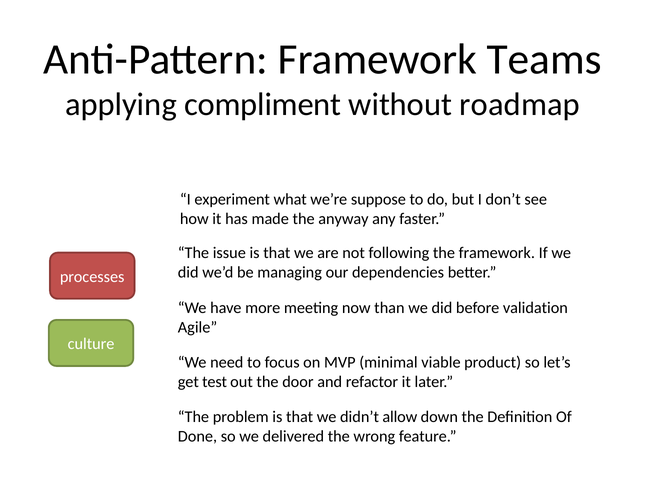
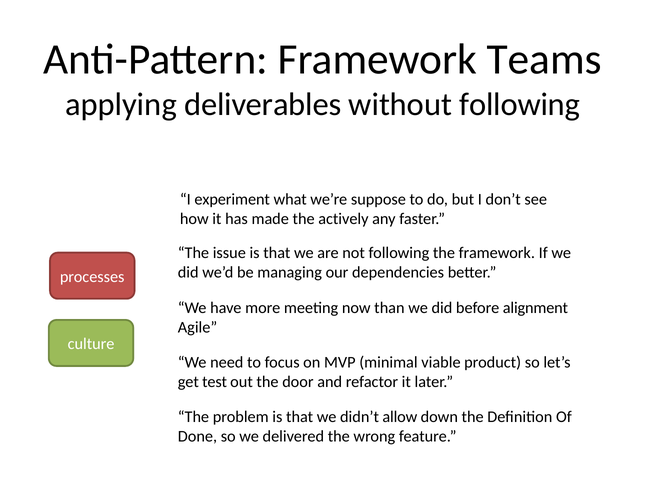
compliment: compliment -> deliverables
without roadmap: roadmap -> following
anyway: anyway -> actively
validation: validation -> alignment
